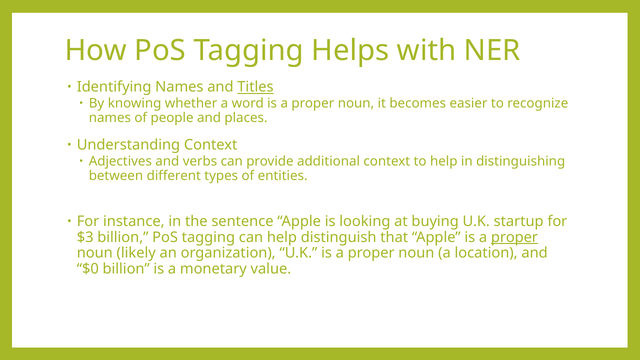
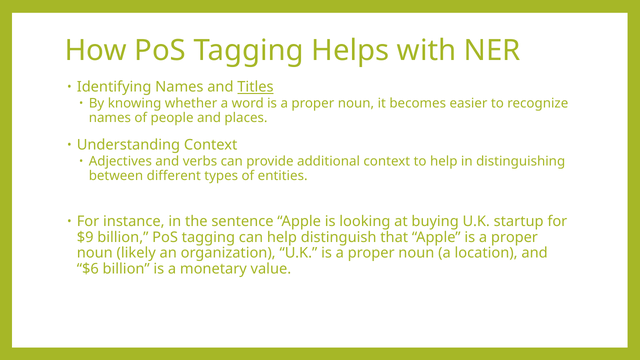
$3: $3 -> $9
proper at (514, 237) underline: present -> none
$0: $0 -> $6
